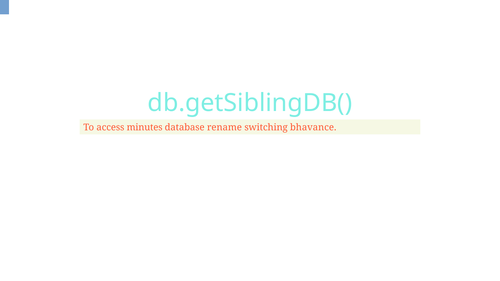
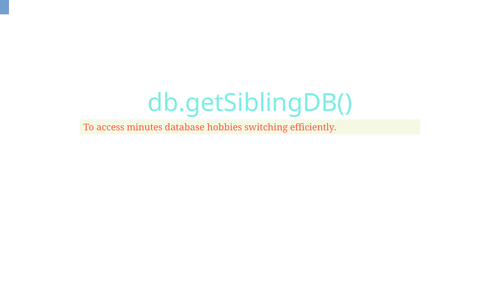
rename: rename -> hobbies
bhavance: bhavance -> efficiently
